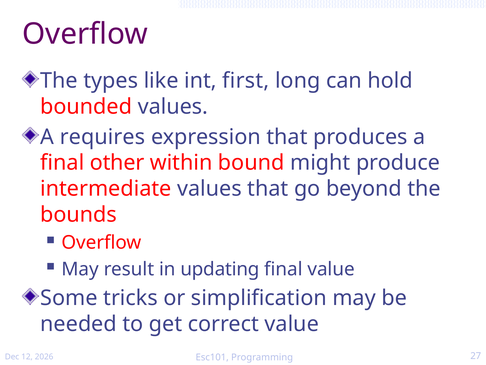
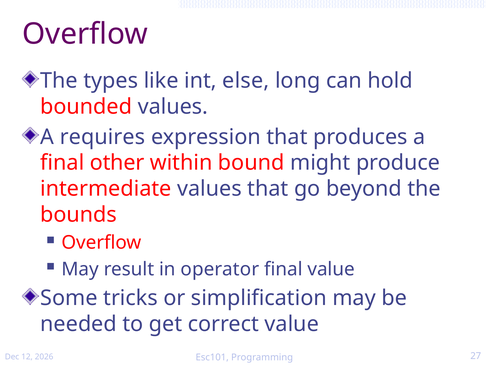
first: first -> else
updating: updating -> operator
